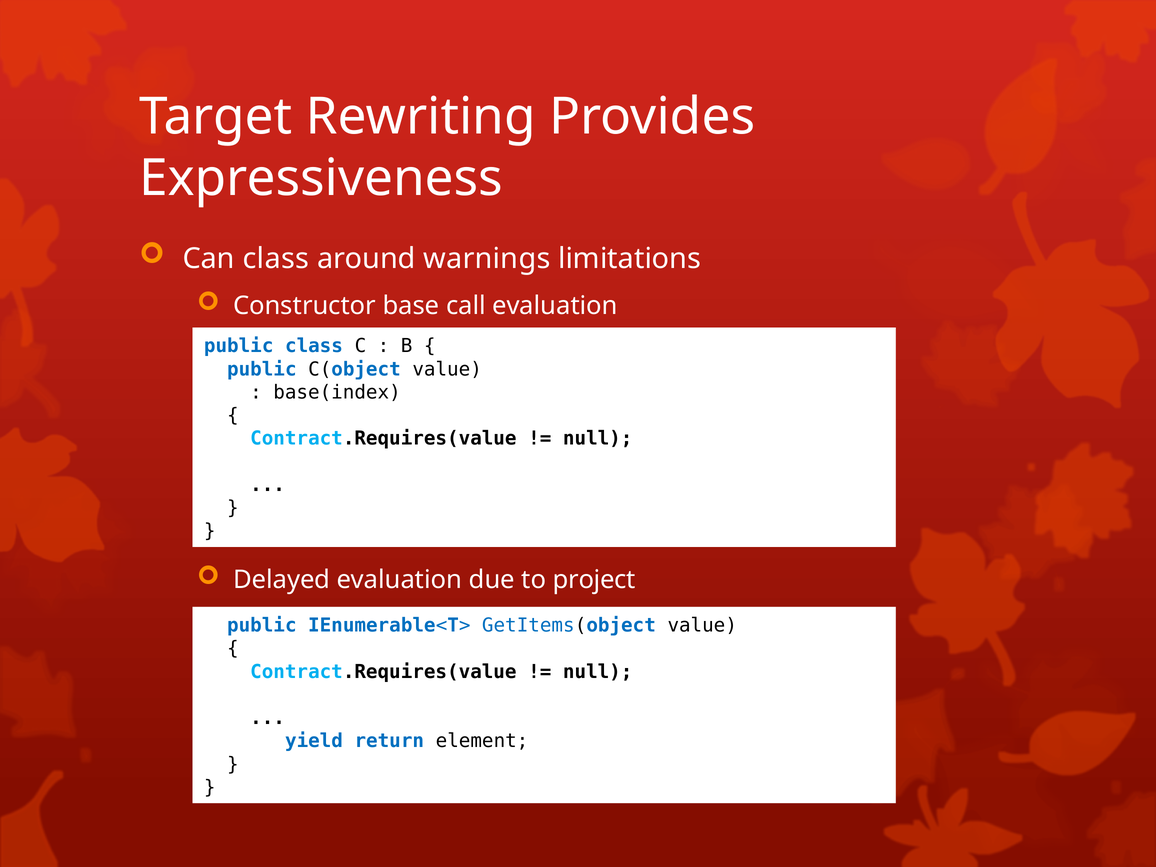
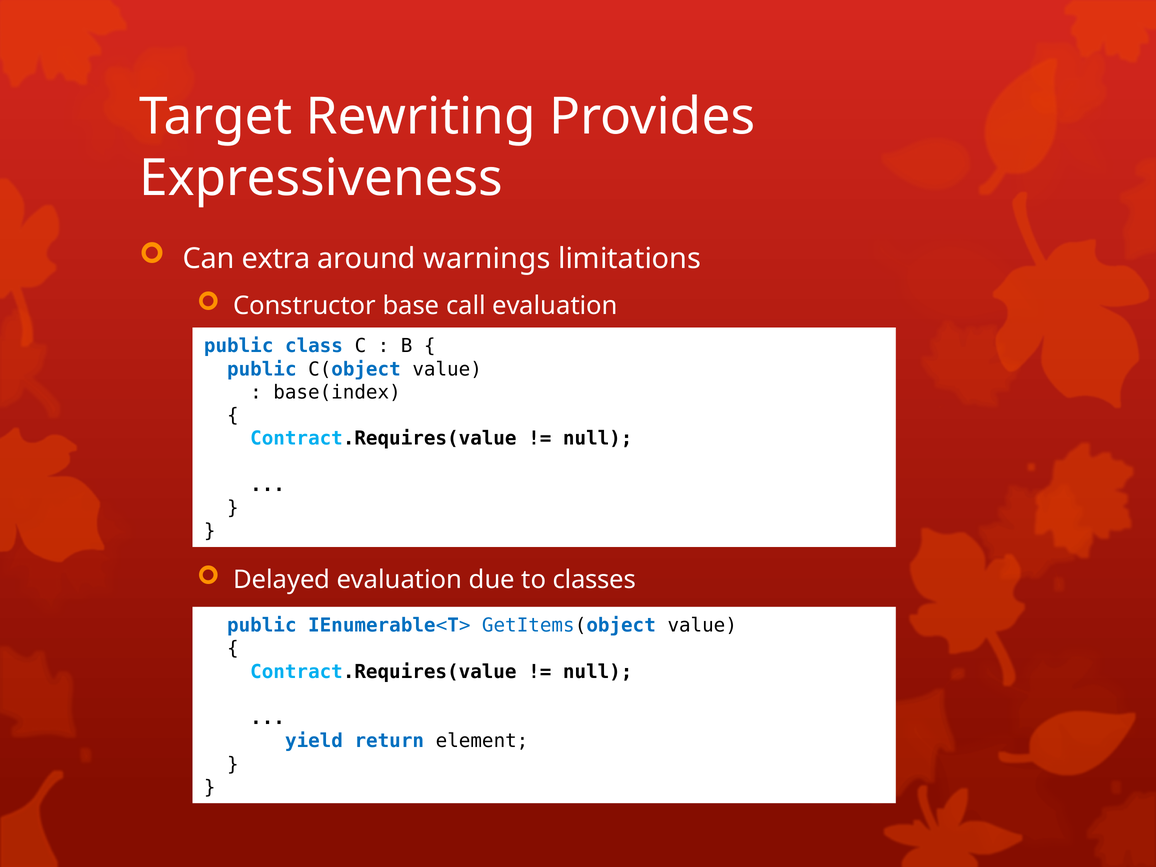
Can class: class -> extra
project: project -> classes
